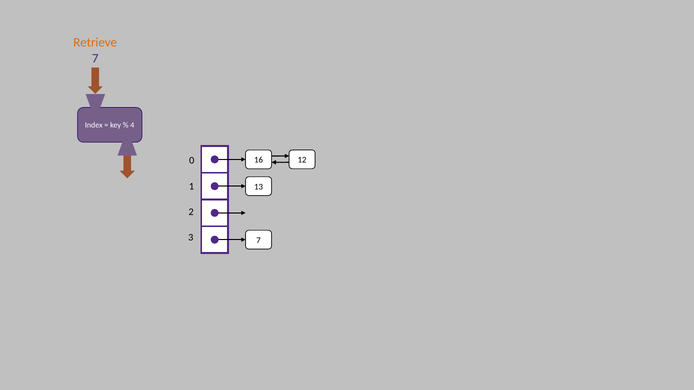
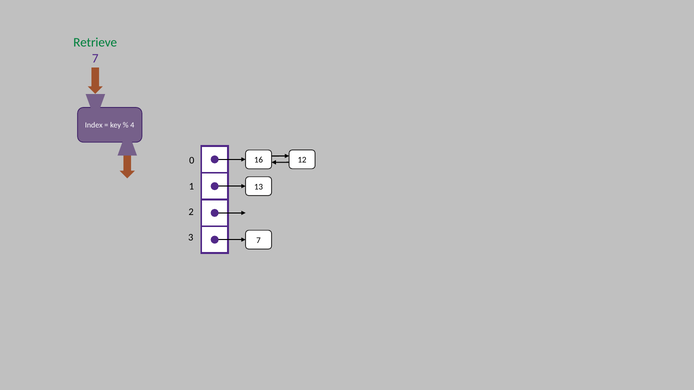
Retrieve colour: orange -> green
